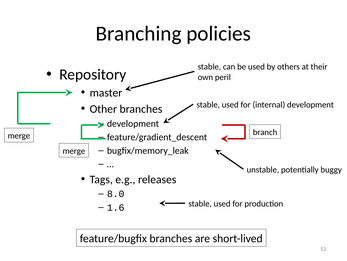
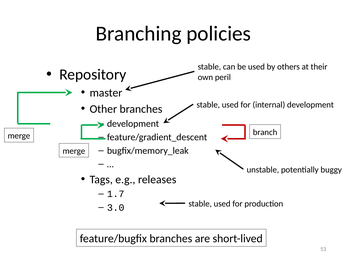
8.0: 8.0 -> 1.7
1.6: 1.6 -> 3.0
